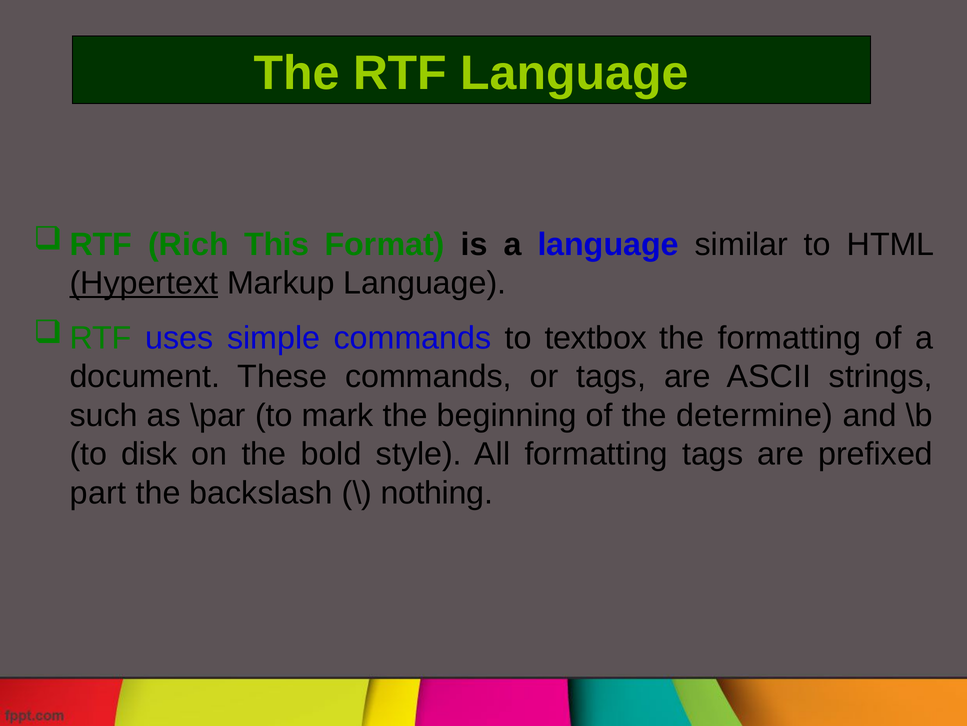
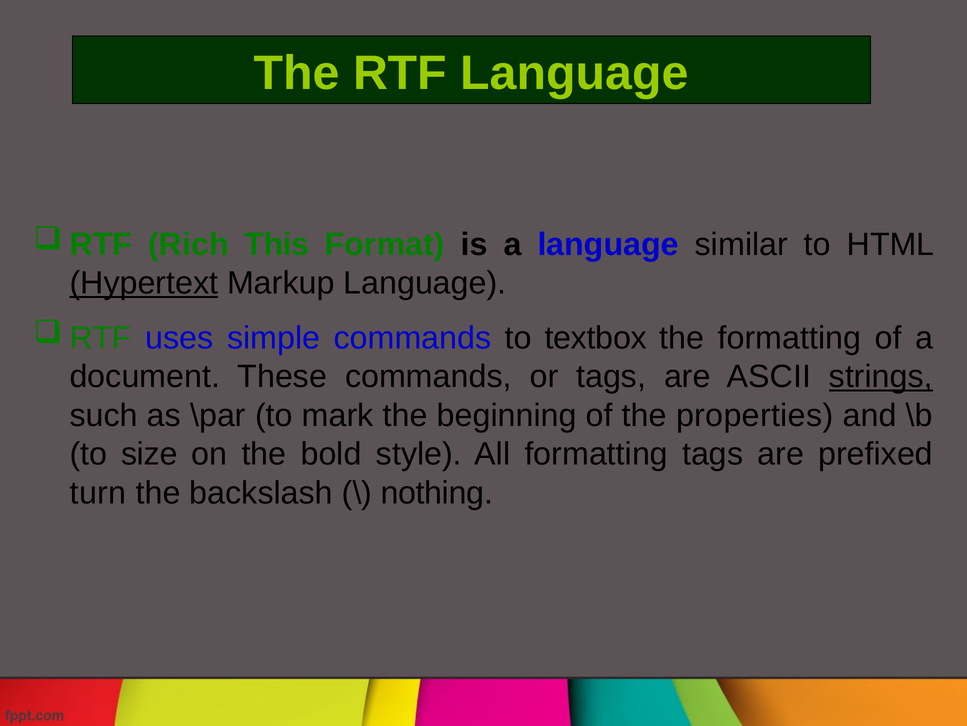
strings underline: none -> present
determine: determine -> properties
disk: disk -> size
part: part -> turn
